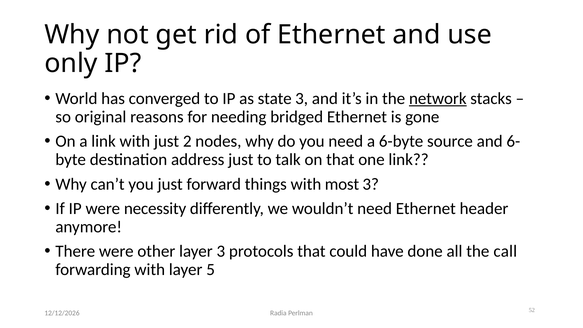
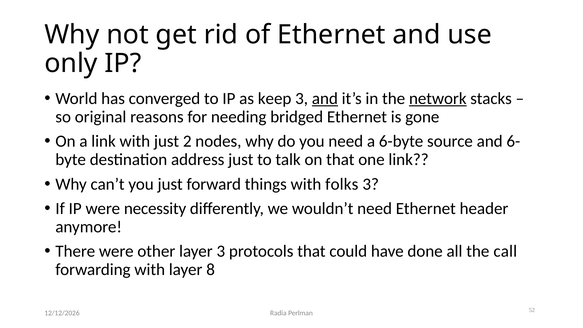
state: state -> keep
and at (325, 99) underline: none -> present
most: most -> folks
5: 5 -> 8
